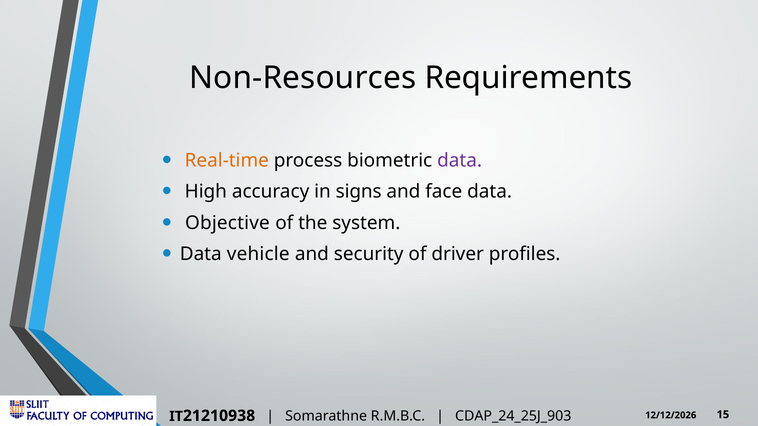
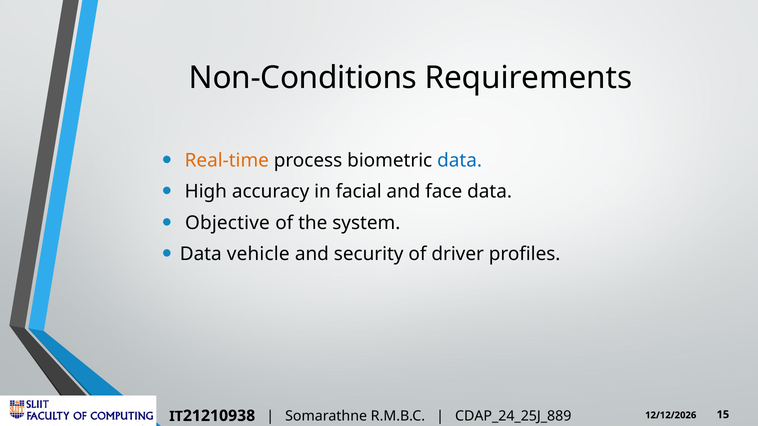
Non-Resources: Non-Resources -> Non-Conditions
data at (460, 161) colour: purple -> blue
signs: signs -> facial
CDAP_24_25J_903: CDAP_24_25J_903 -> CDAP_24_25J_889
